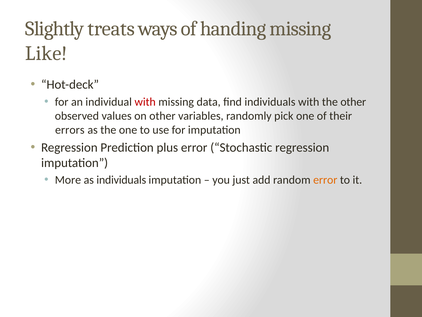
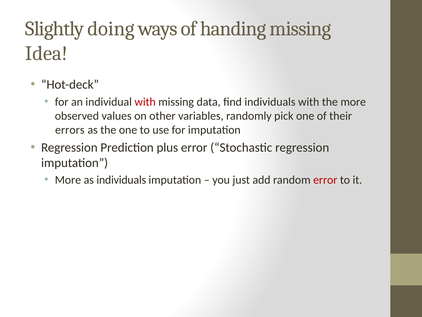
treats: treats -> doing
Like: Like -> Idea
the other: other -> more
error at (325, 180) colour: orange -> red
